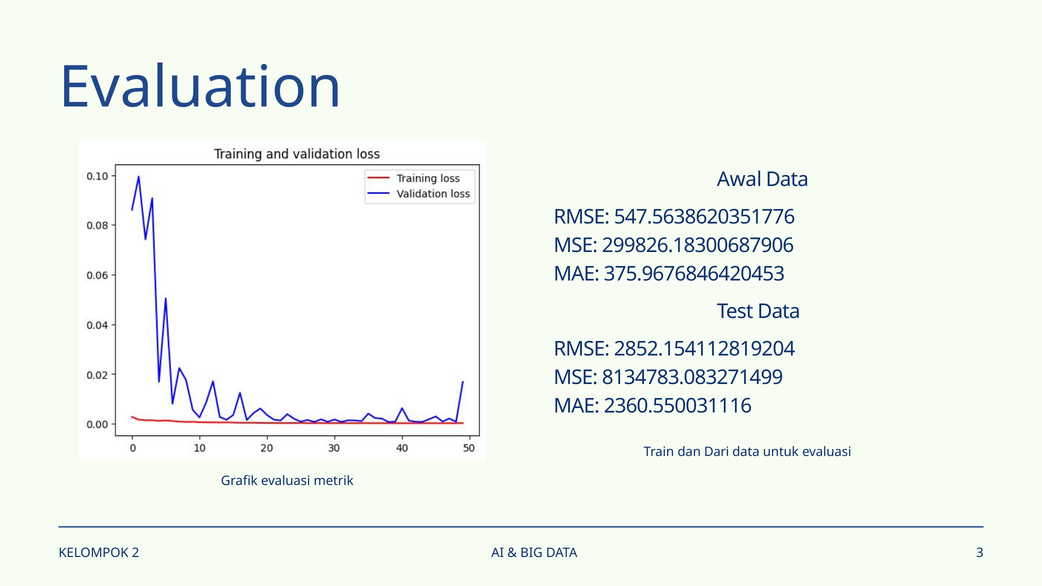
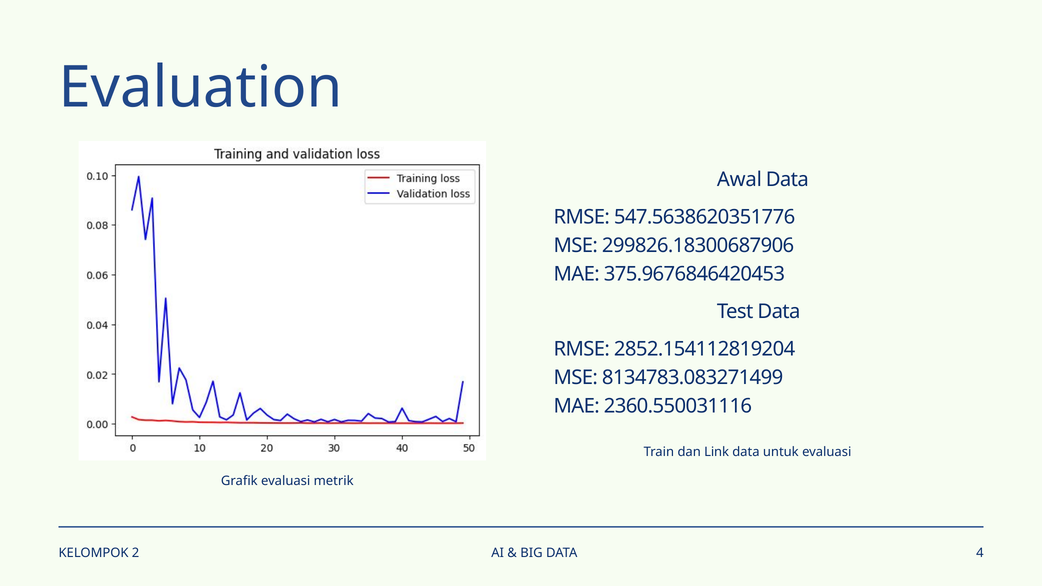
Dari: Dari -> Link
3: 3 -> 4
